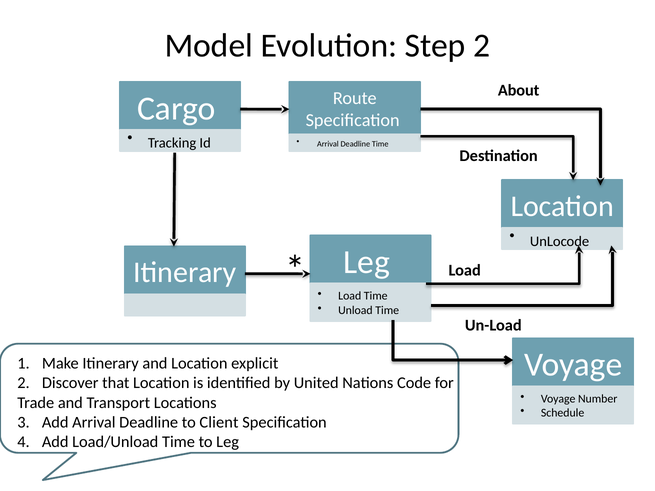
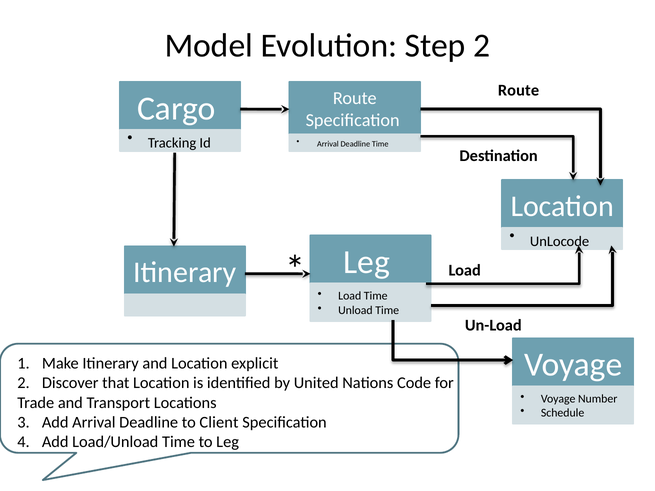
About at (519, 91): About -> Route
